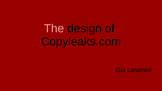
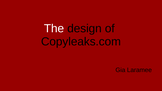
The colour: pink -> white
